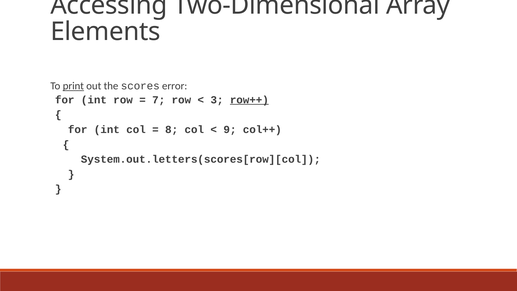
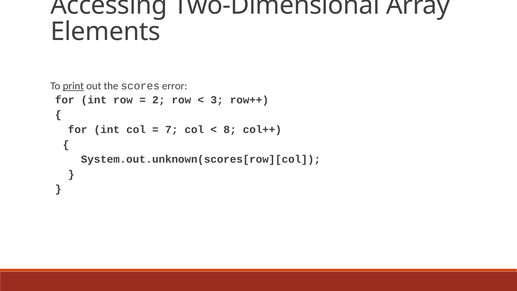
7: 7 -> 2
row++ underline: present -> none
8: 8 -> 7
9: 9 -> 8
System.out.letters(scores[row][col: System.out.letters(scores[row][col -> System.out.unknown(scores[row][col
